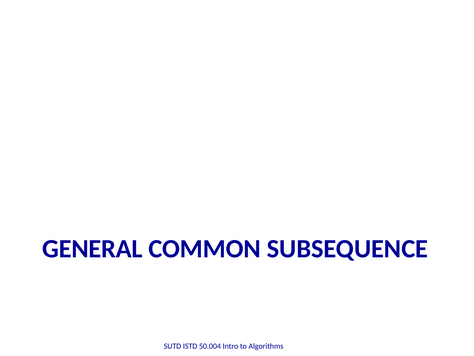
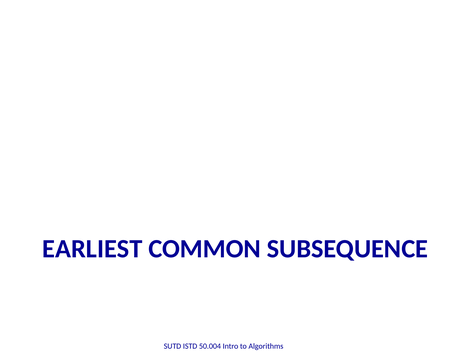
GENERAL: GENERAL -> EARLIEST
